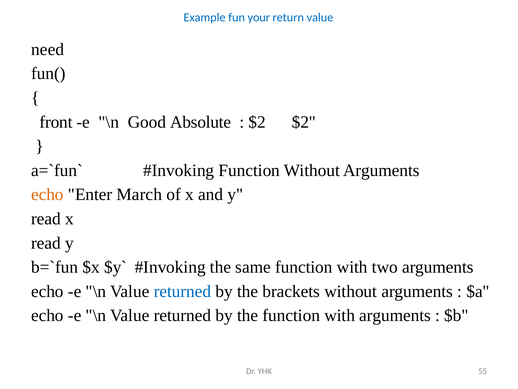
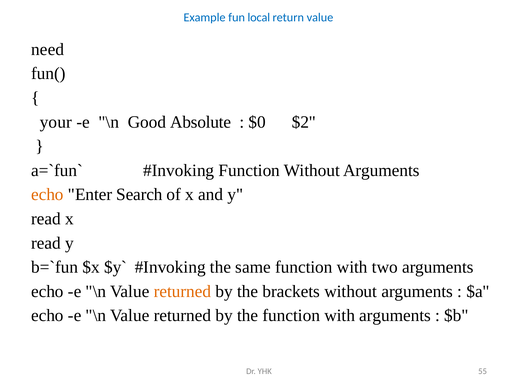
your: your -> local
front: front -> your
$2 at (257, 122): $2 -> $0
March: March -> Search
returned at (182, 291) colour: blue -> orange
